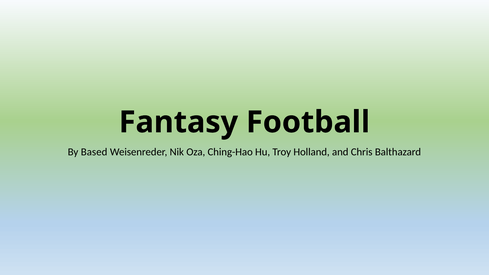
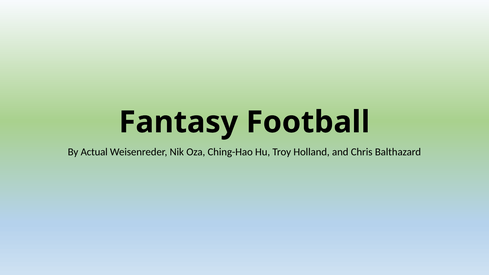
Based: Based -> Actual
